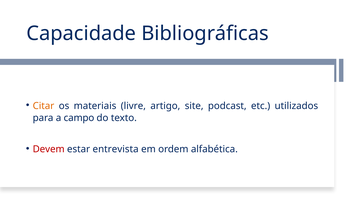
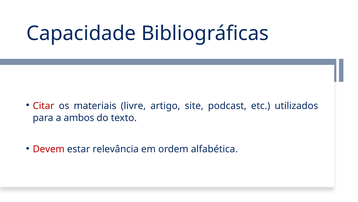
Citar colour: orange -> red
campo: campo -> ambos
entrevista: entrevista -> relevância
